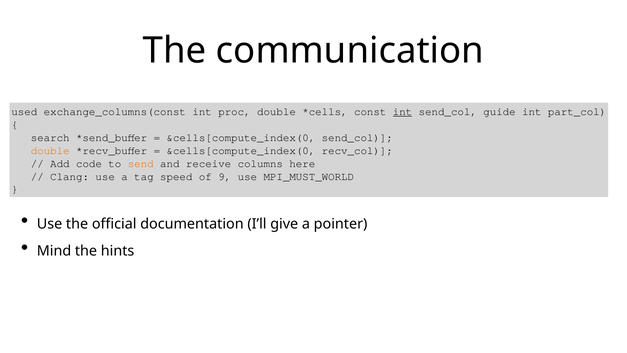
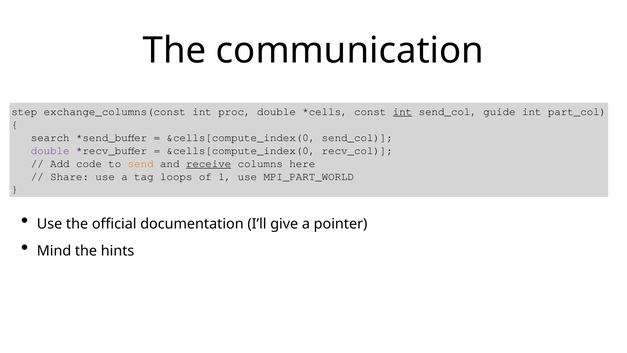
used: used -> step
double at (50, 150) colour: orange -> purple
receive underline: none -> present
Clang: Clang -> Share
speed: speed -> loops
9: 9 -> 1
MPI_MUST_WORLD: MPI_MUST_WORLD -> MPI_PART_WORLD
